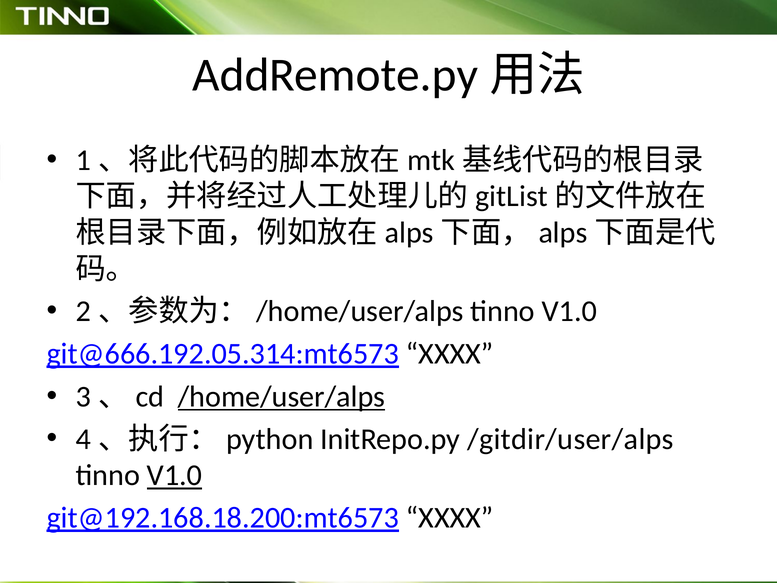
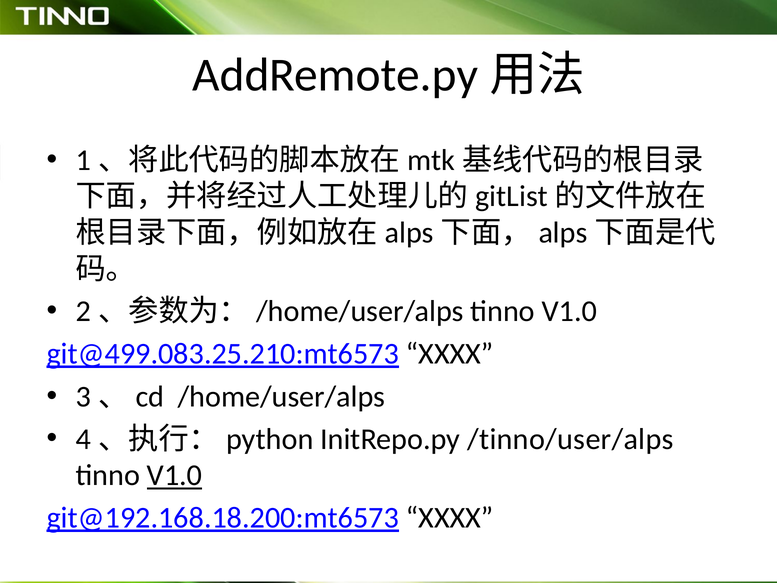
git@666.192.05.314:mt6573: git@666.192.05.314:mt6573 -> git@499.083.25.210:mt6573
/home/user/alps underline: present -> none
/gitdir/user/alps: /gitdir/user/alps -> /tinno/user/alps
